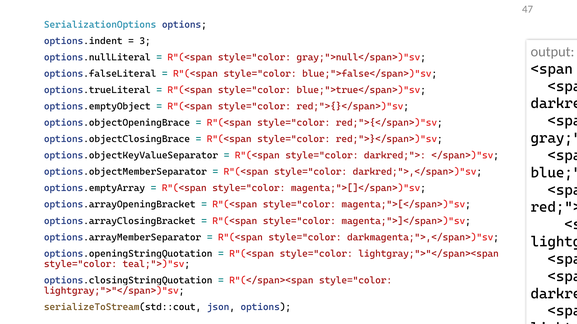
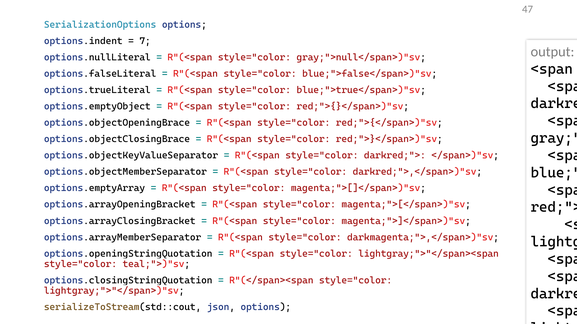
3: 3 -> 7
